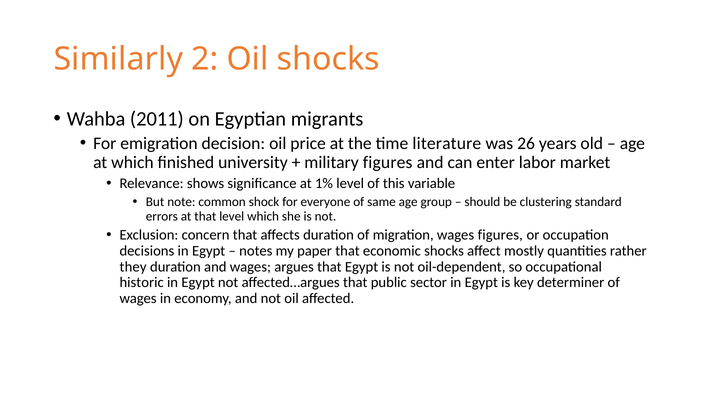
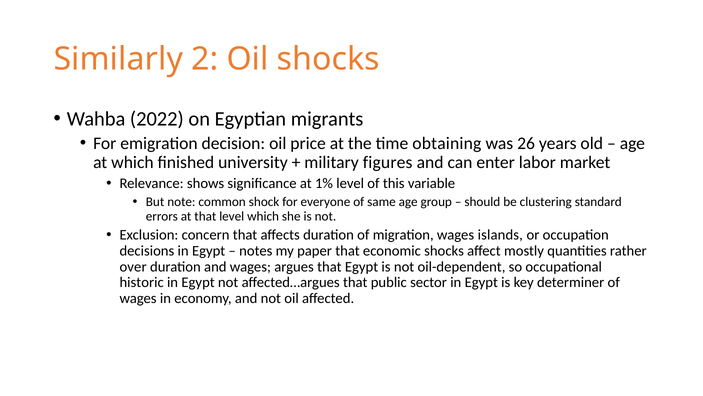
2011: 2011 -> 2022
literature: literature -> obtaining
wages figures: figures -> islands
they: they -> over
